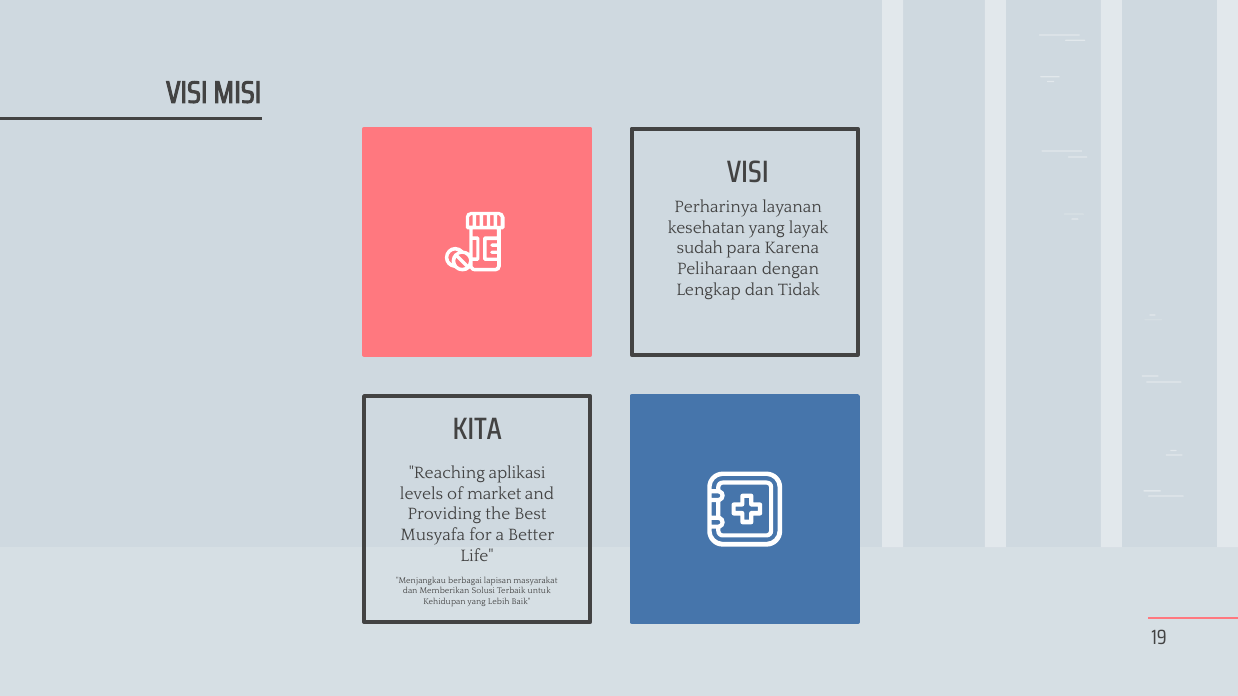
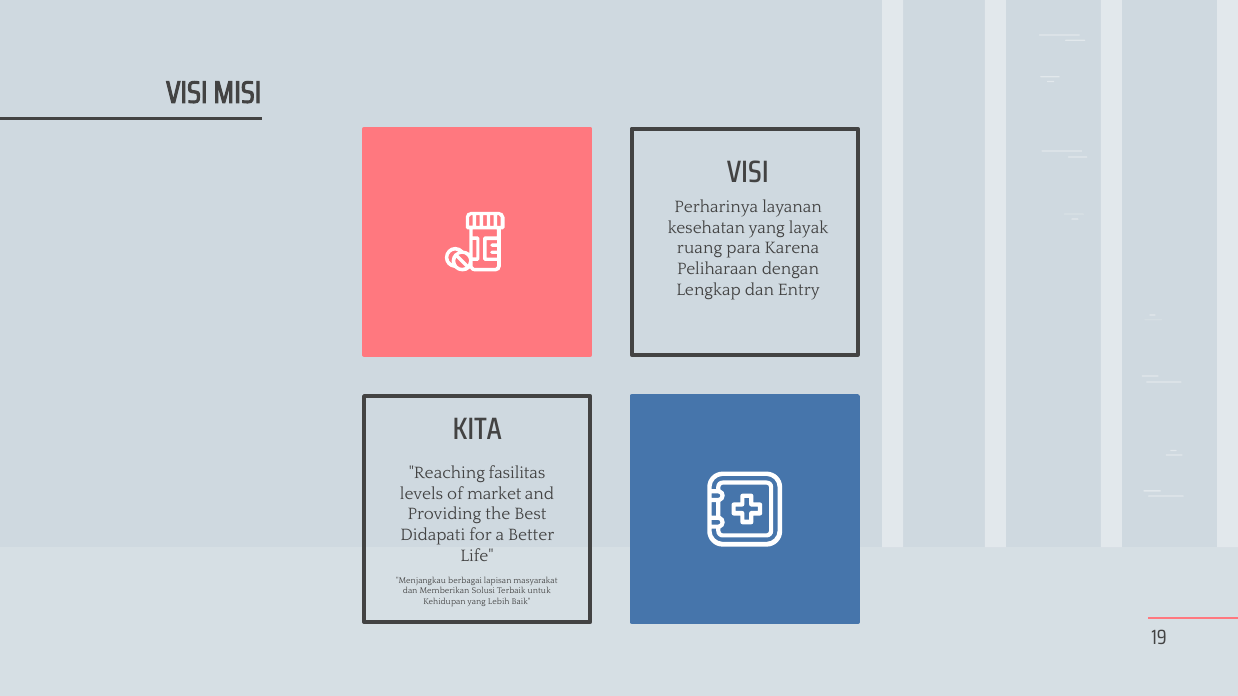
sudah: sudah -> ruang
Tidak: Tidak -> Entry
aplikasi: aplikasi -> fasilitas
Musyafa: Musyafa -> Didapati
